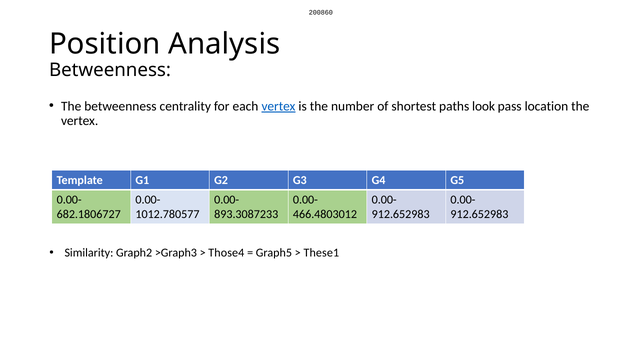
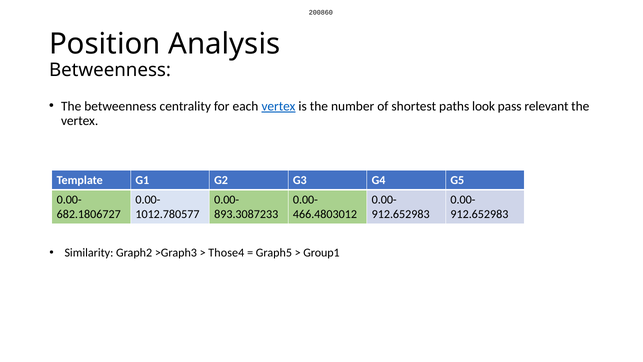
location: location -> relevant
These1: These1 -> Group1
